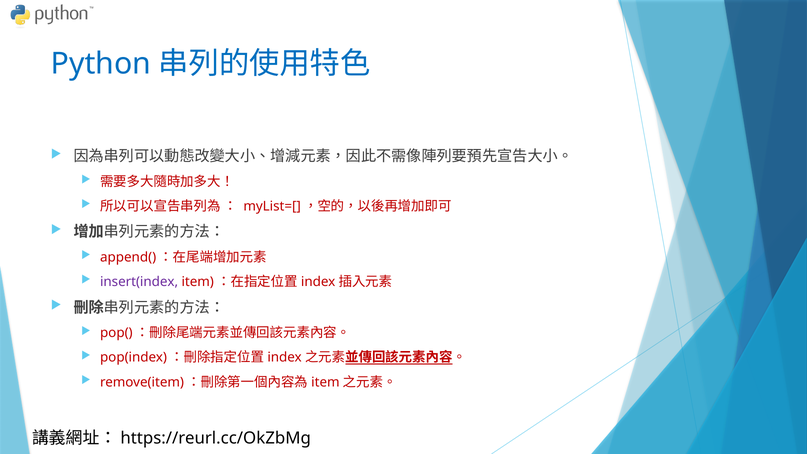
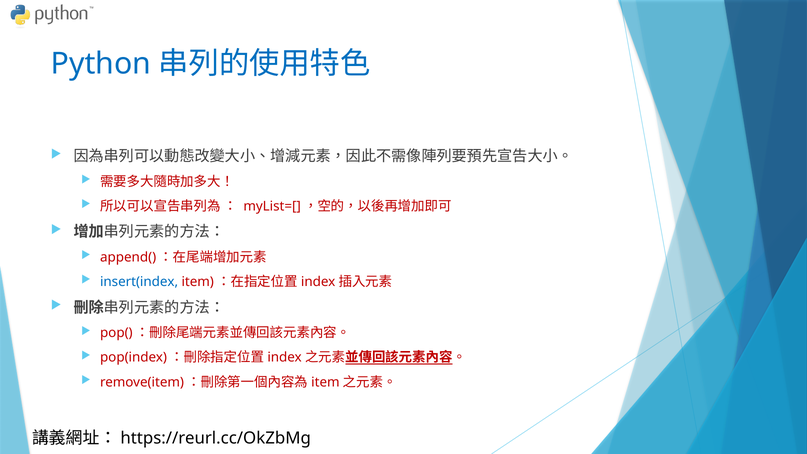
insert(index colour: purple -> blue
